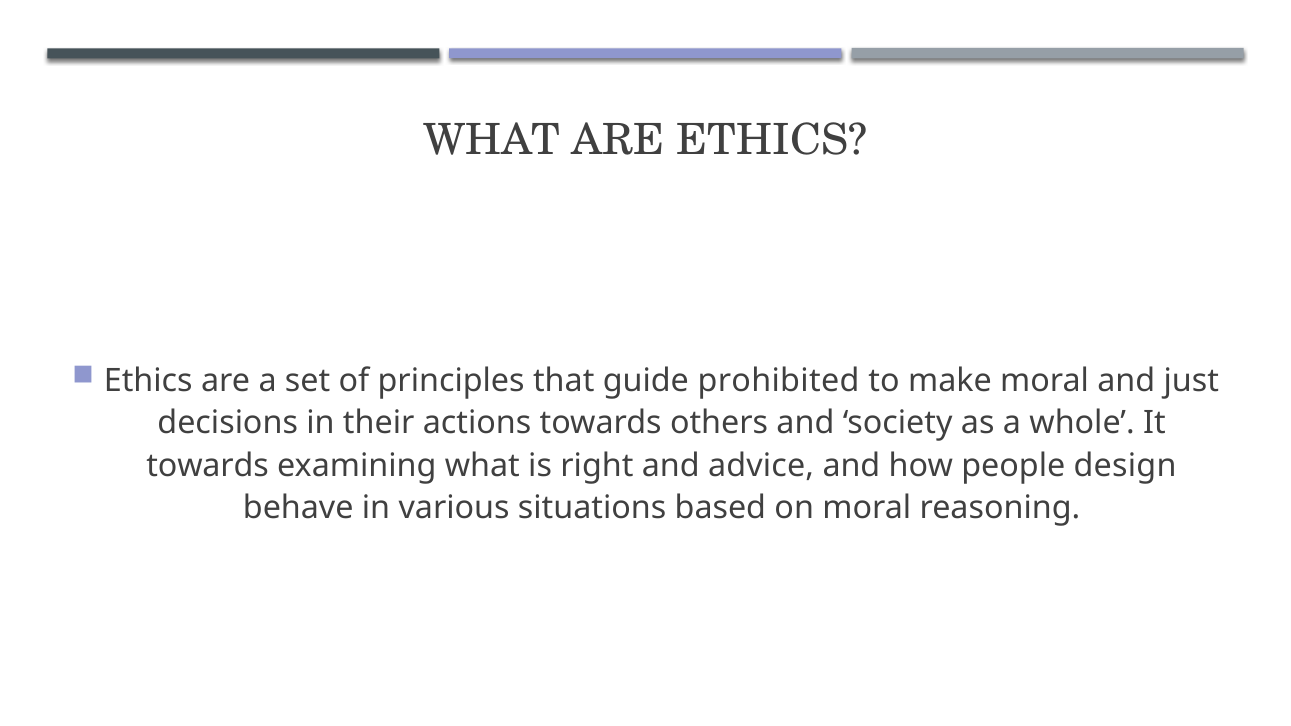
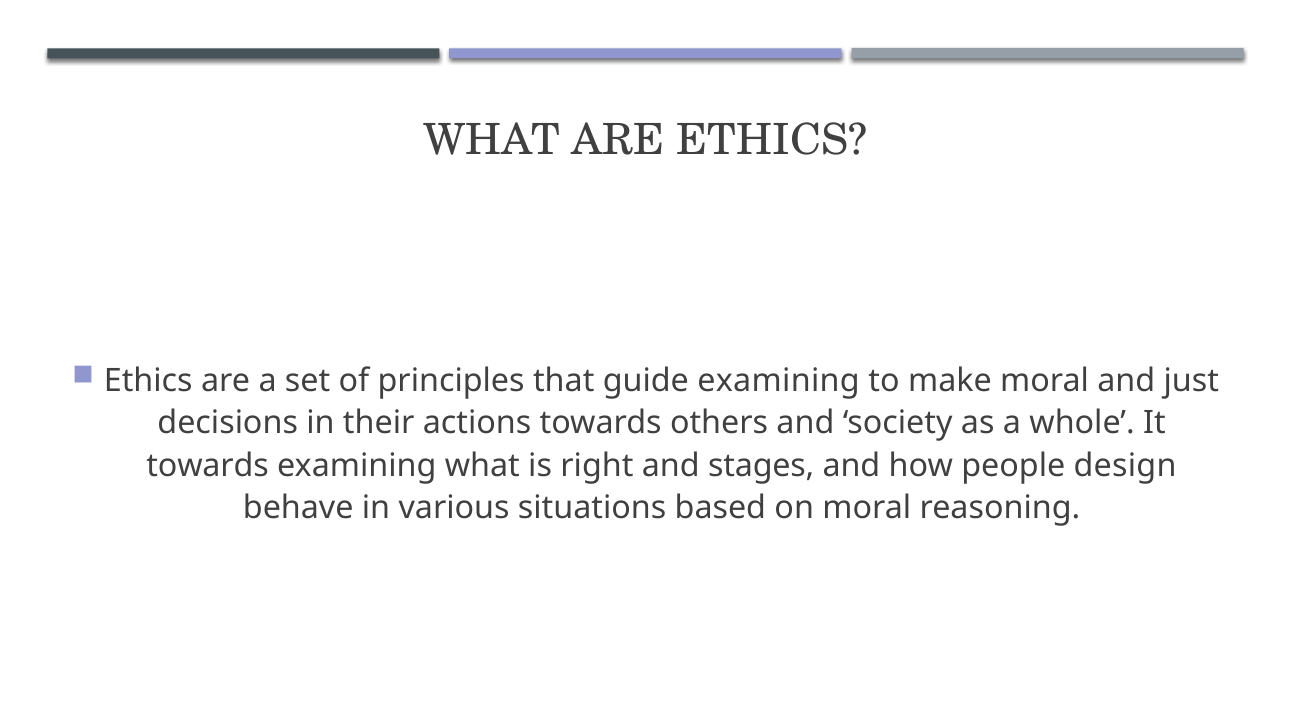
guide prohibited: prohibited -> examining
advice: advice -> stages
